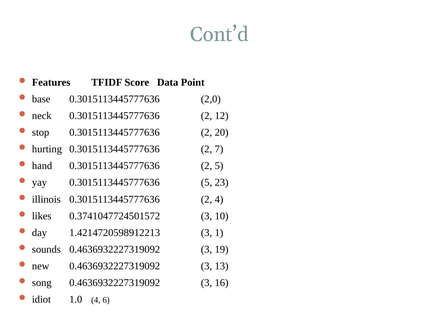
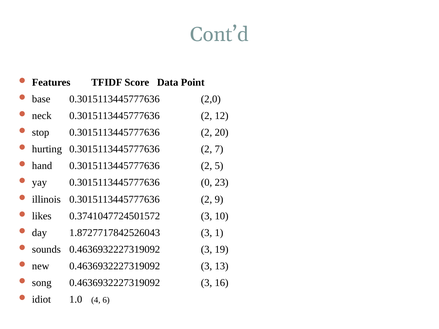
0.3015113445777636 5: 5 -> 0
2 4: 4 -> 9
1.4214720598912213: 1.4214720598912213 -> 1.8727717842526043
